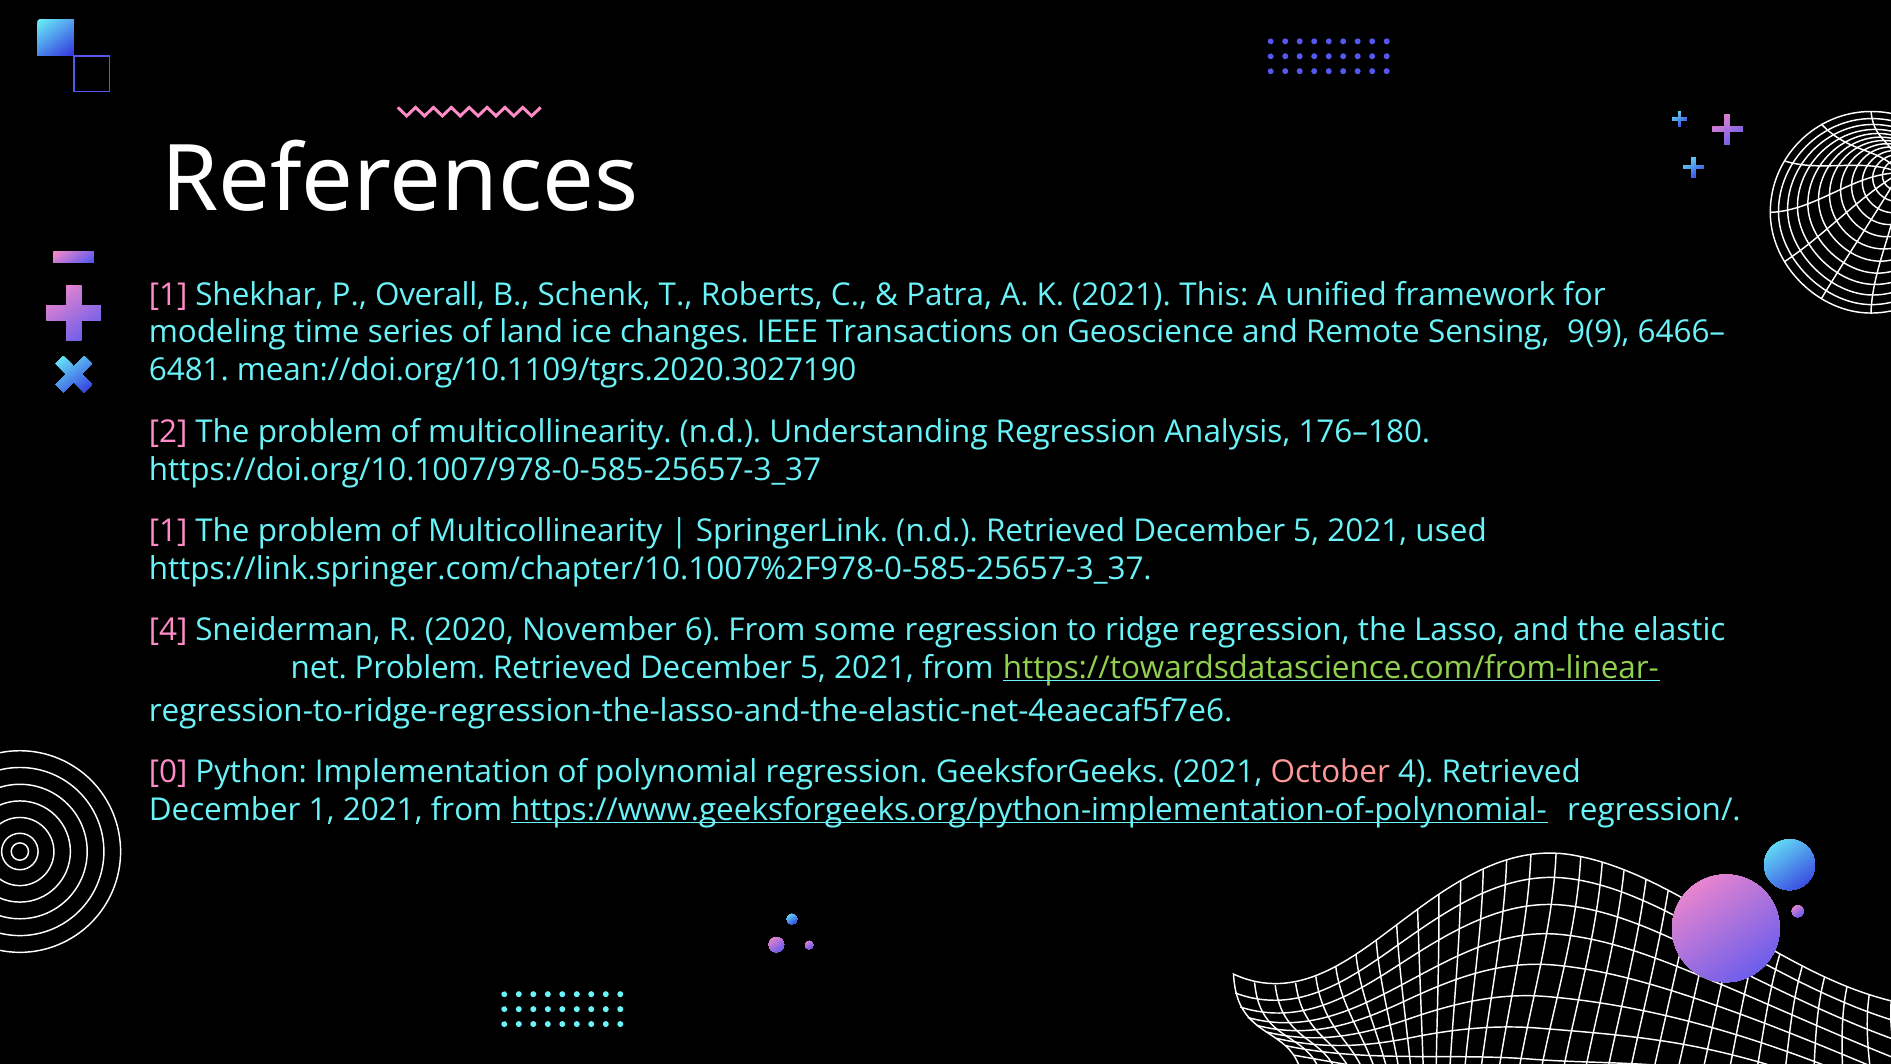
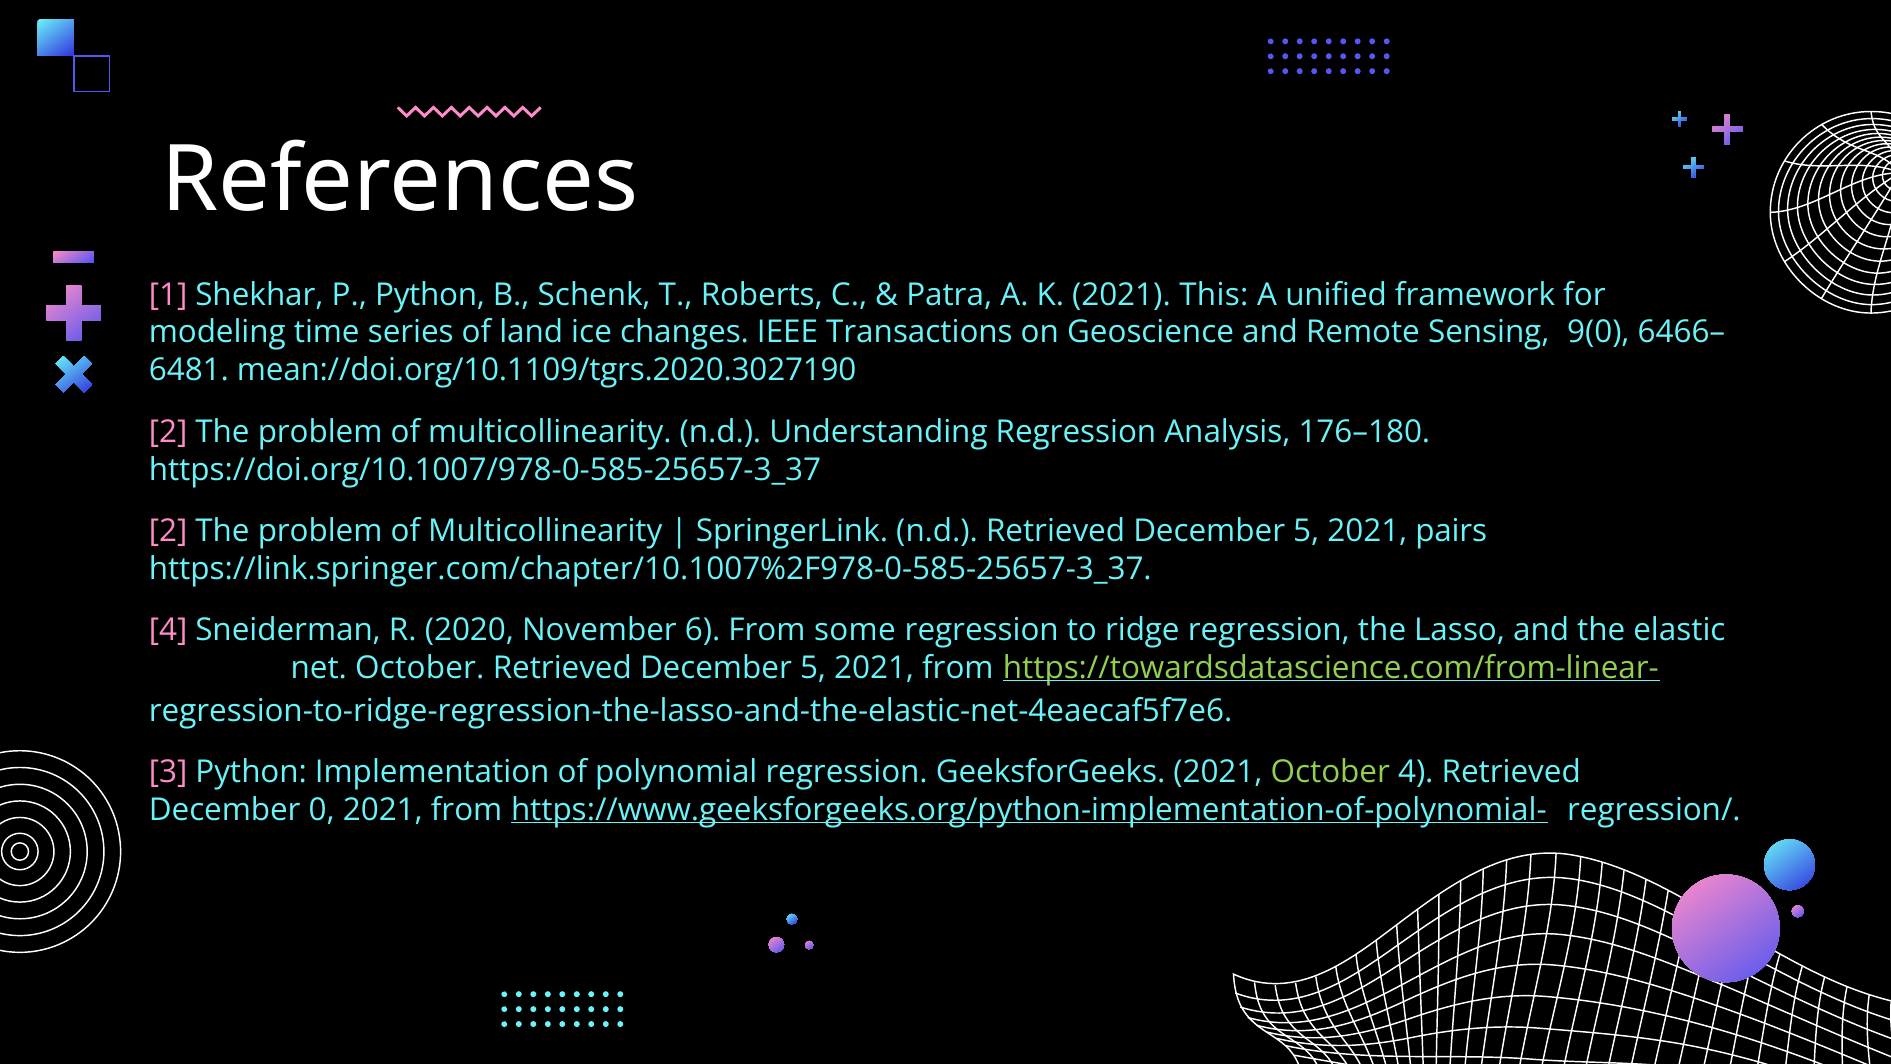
P Overall: Overall -> Python
9(9: 9(9 -> 9(0
1 at (168, 531): 1 -> 2
used: used -> pairs
net Problem: Problem -> October
0: 0 -> 3
October at (1330, 772) colour: pink -> light green
December 1: 1 -> 0
